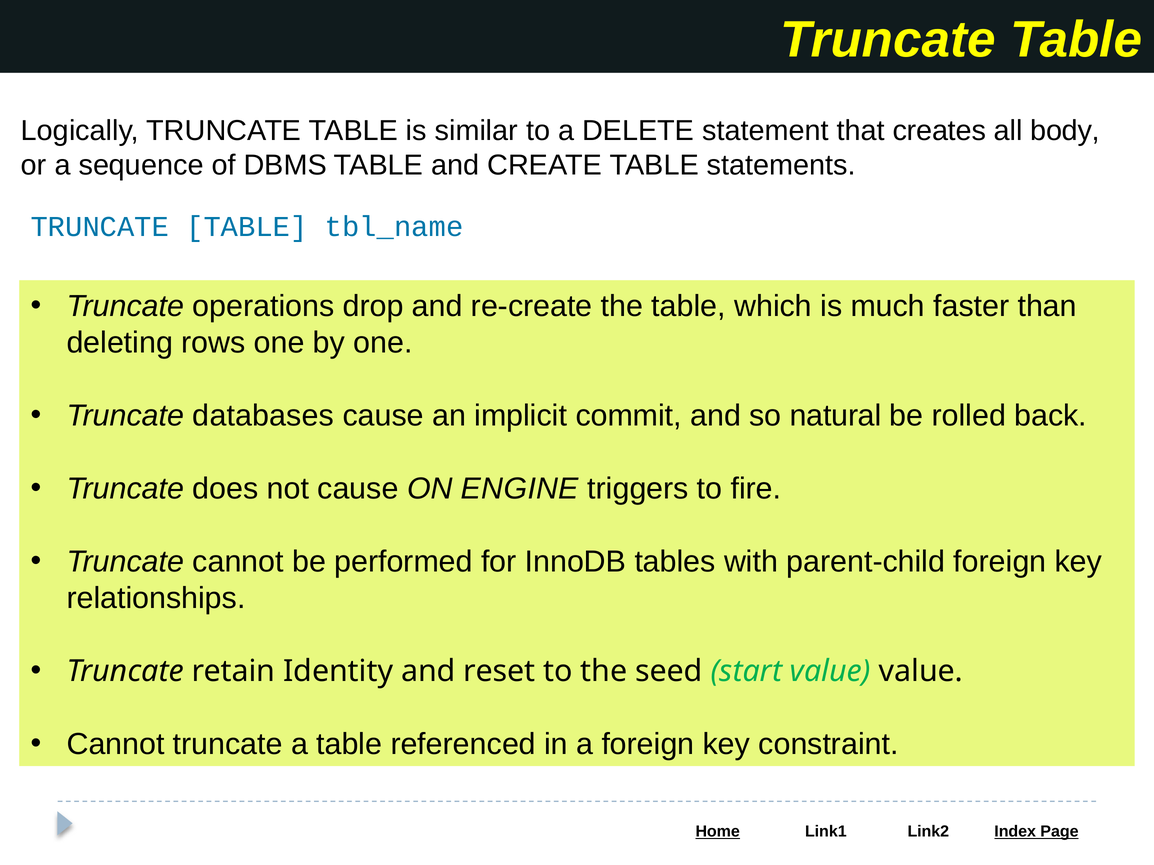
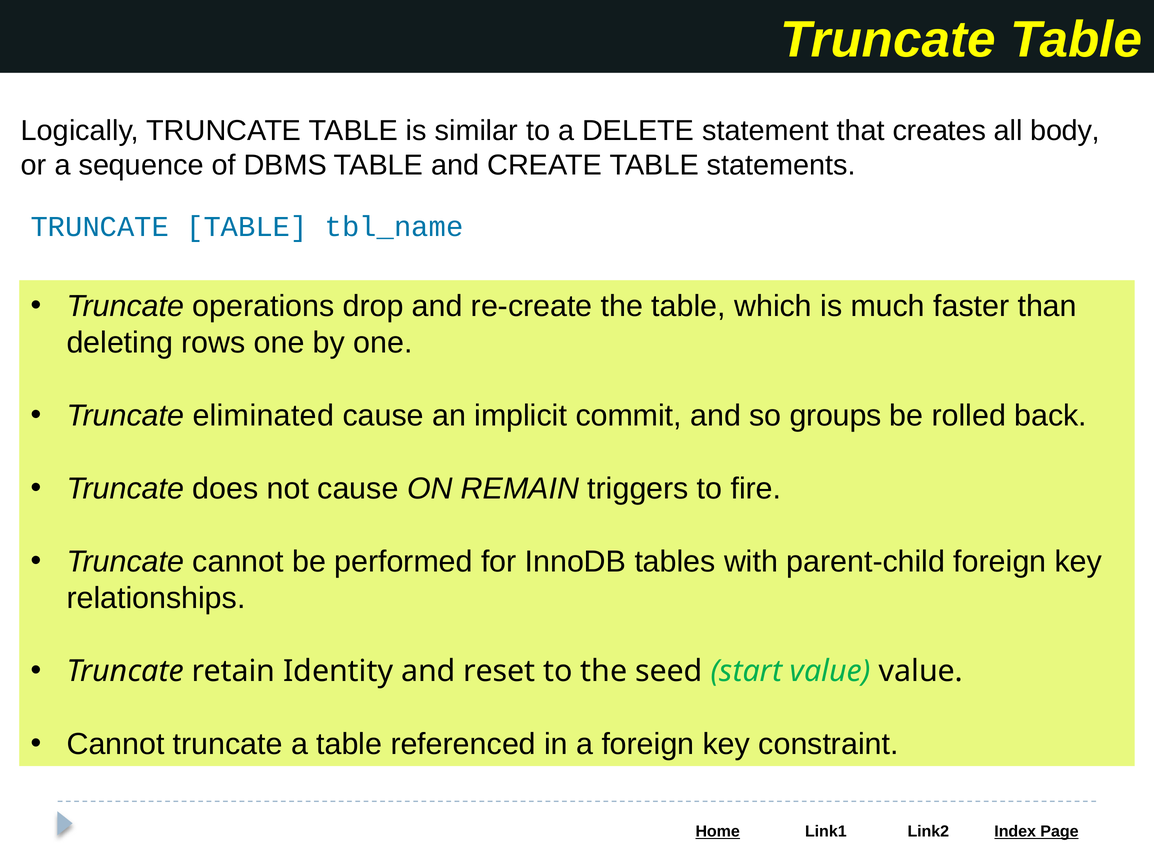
databases: databases -> eliminated
natural: natural -> groups
ENGINE: ENGINE -> REMAIN
